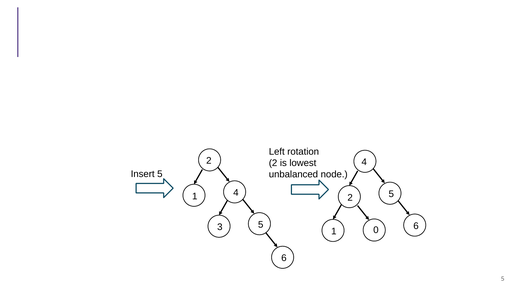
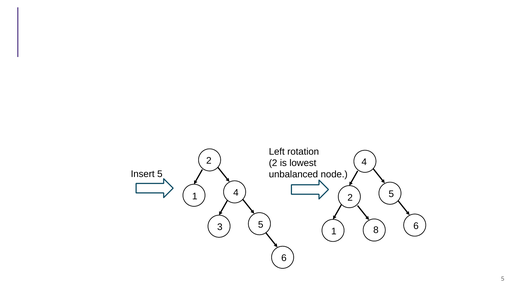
0: 0 -> 8
